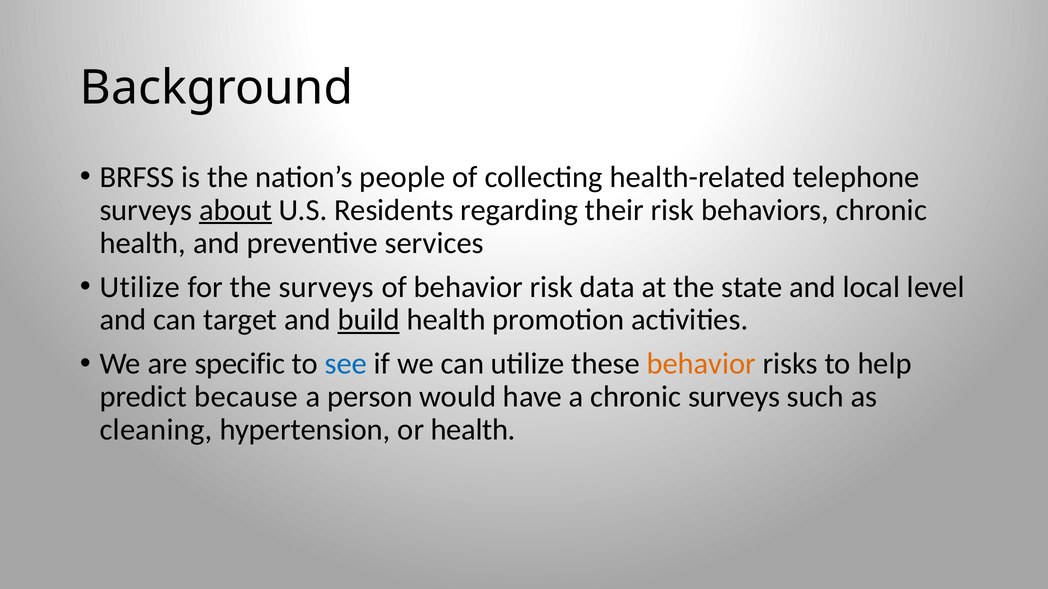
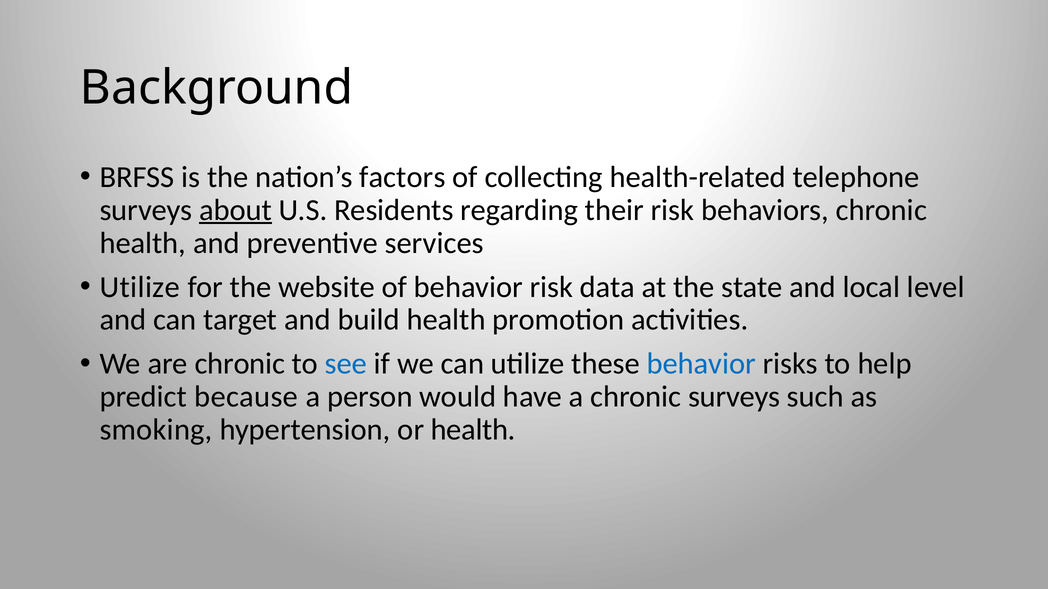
people: people -> factors
the surveys: surveys -> website
build underline: present -> none
are specific: specific -> chronic
behavior at (701, 364) colour: orange -> blue
cleaning: cleaning -> smoking
